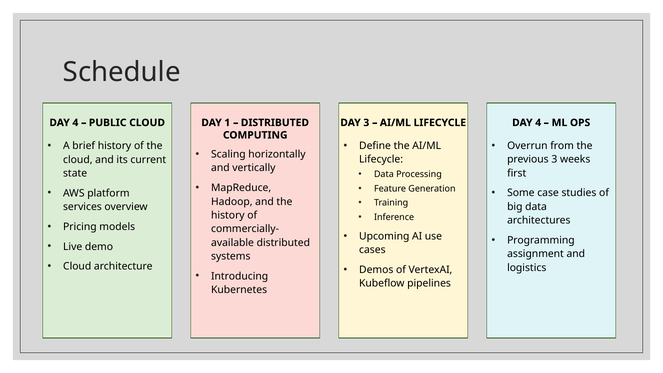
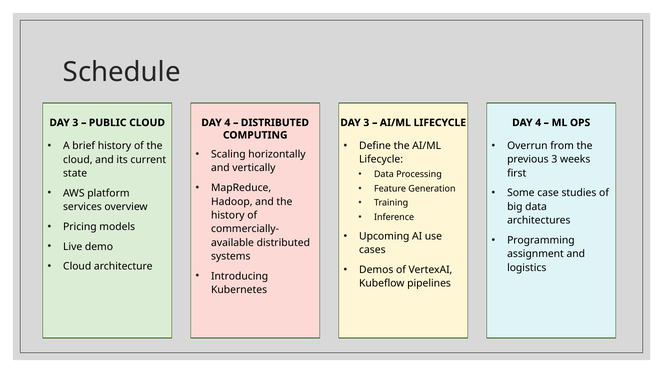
4 at (75, 123): 4 -> 3
CLOUD DAY 1: 1 -> 4
